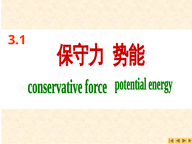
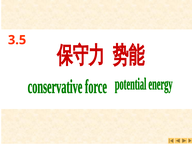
3.1: 3.1 -> 3.5
